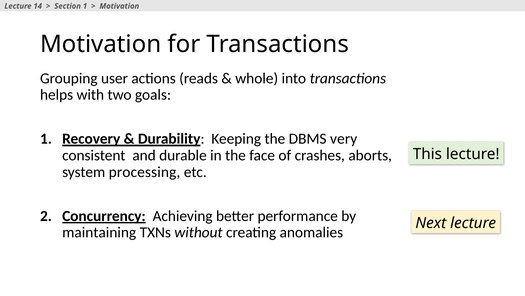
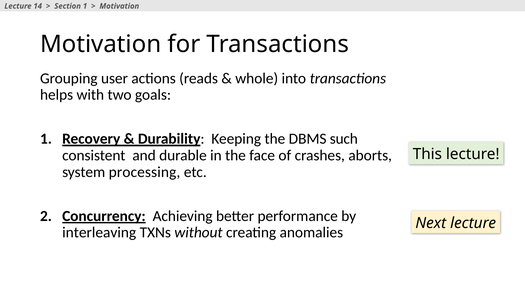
very: very -> such
maintaining: maintaining -> interleaving
